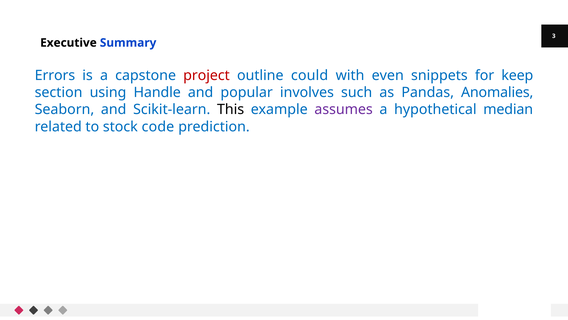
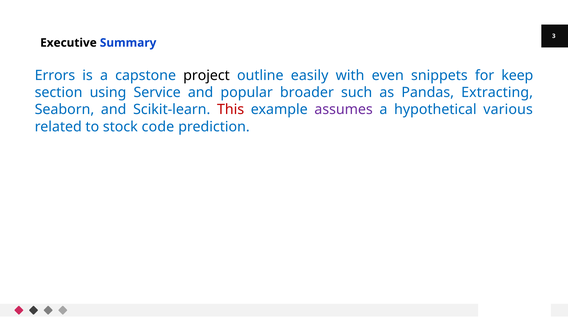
project colour: red -> black
could: could -> easily
Handle: Handle -> Service
involves: involves -> broader
Anomalies: Anomalies -> Extracting
This colour: black -> red
median: median -> various
